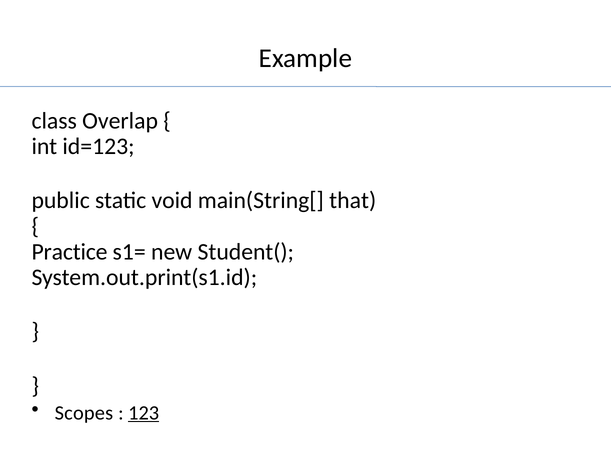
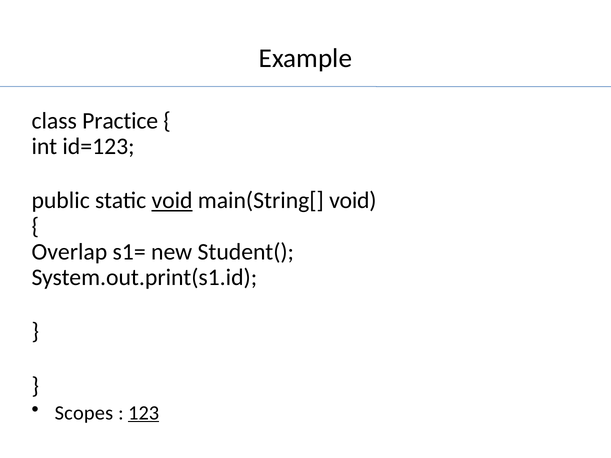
Overlap: Overlap -> Practice
void at (172, 201) underline: none -> present
main(String[ that: that -> void
Practice: Practice -> Overlap
